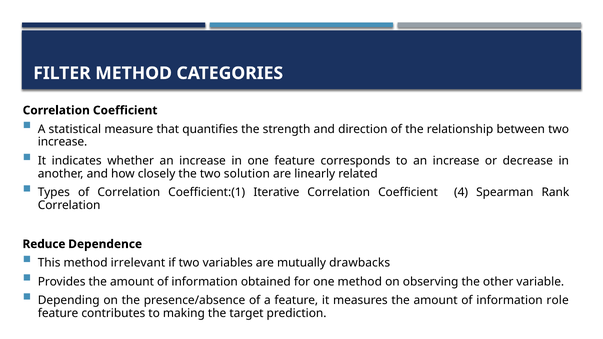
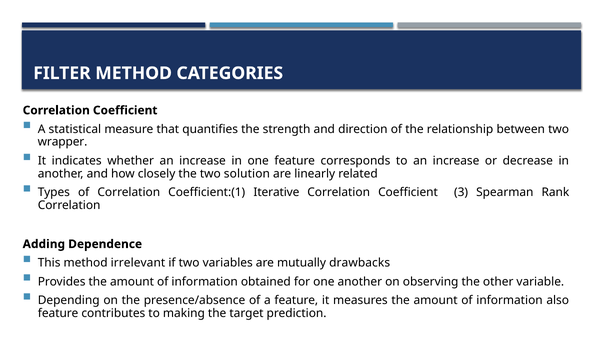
increase at (63, 142): increase -> wrapper
4: 4 -> 3
Reduce: Reduce -> Adding
one method: method -> another
role: role -> also
